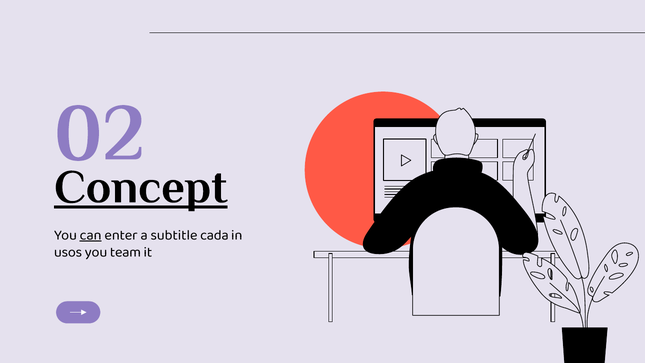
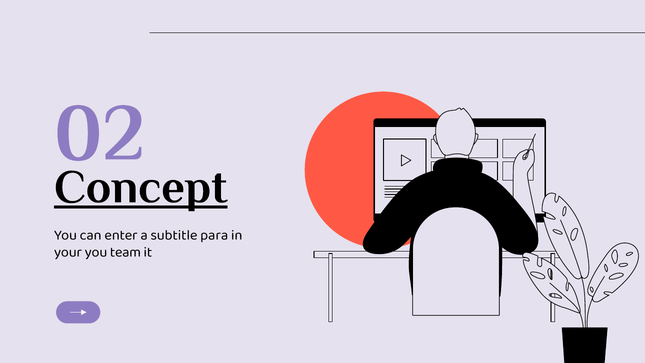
can underline: present -> none
cada: cada -> para
usos: usos -> your
